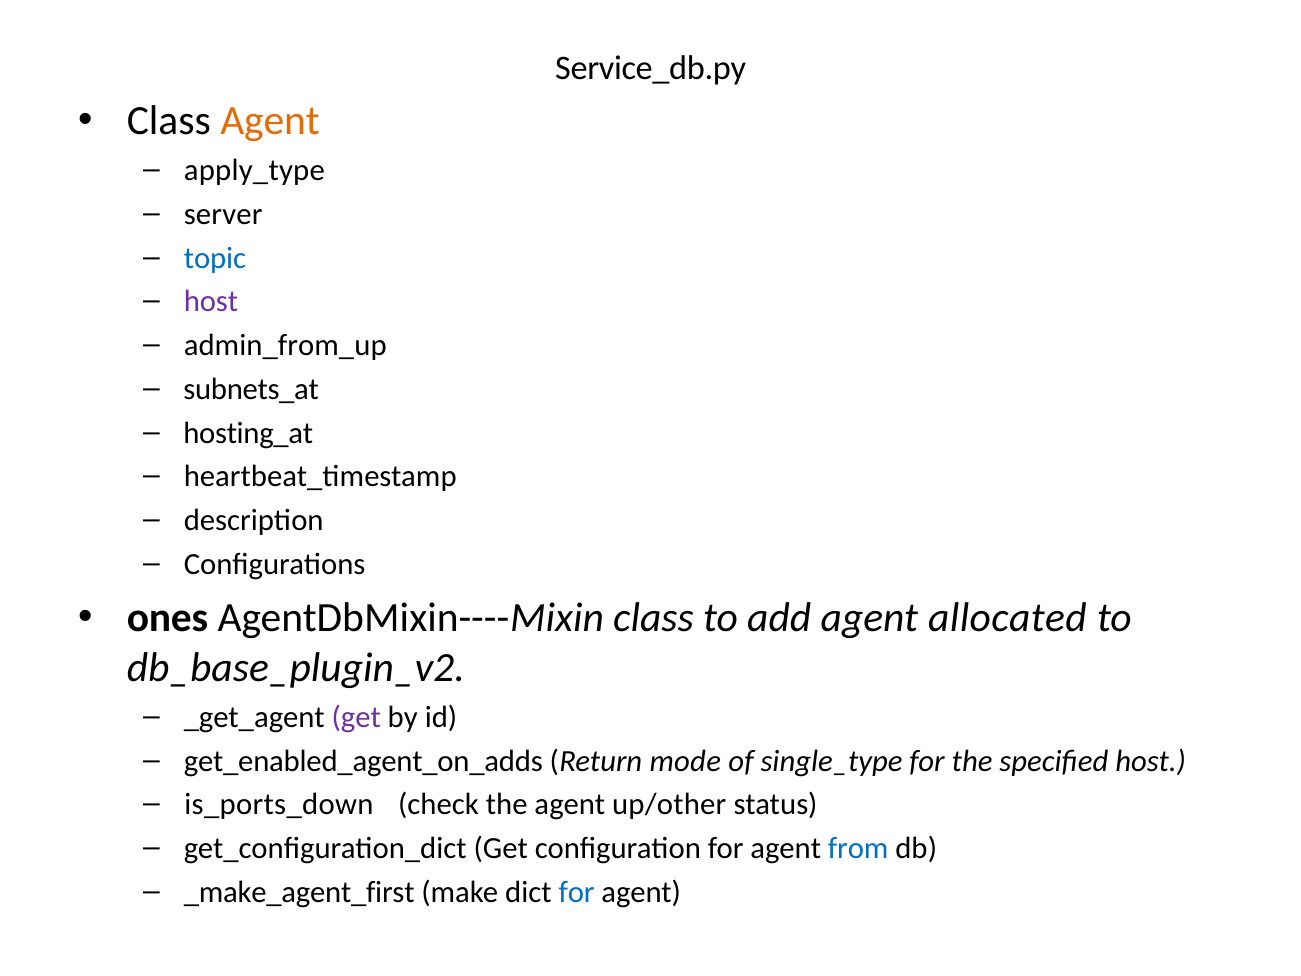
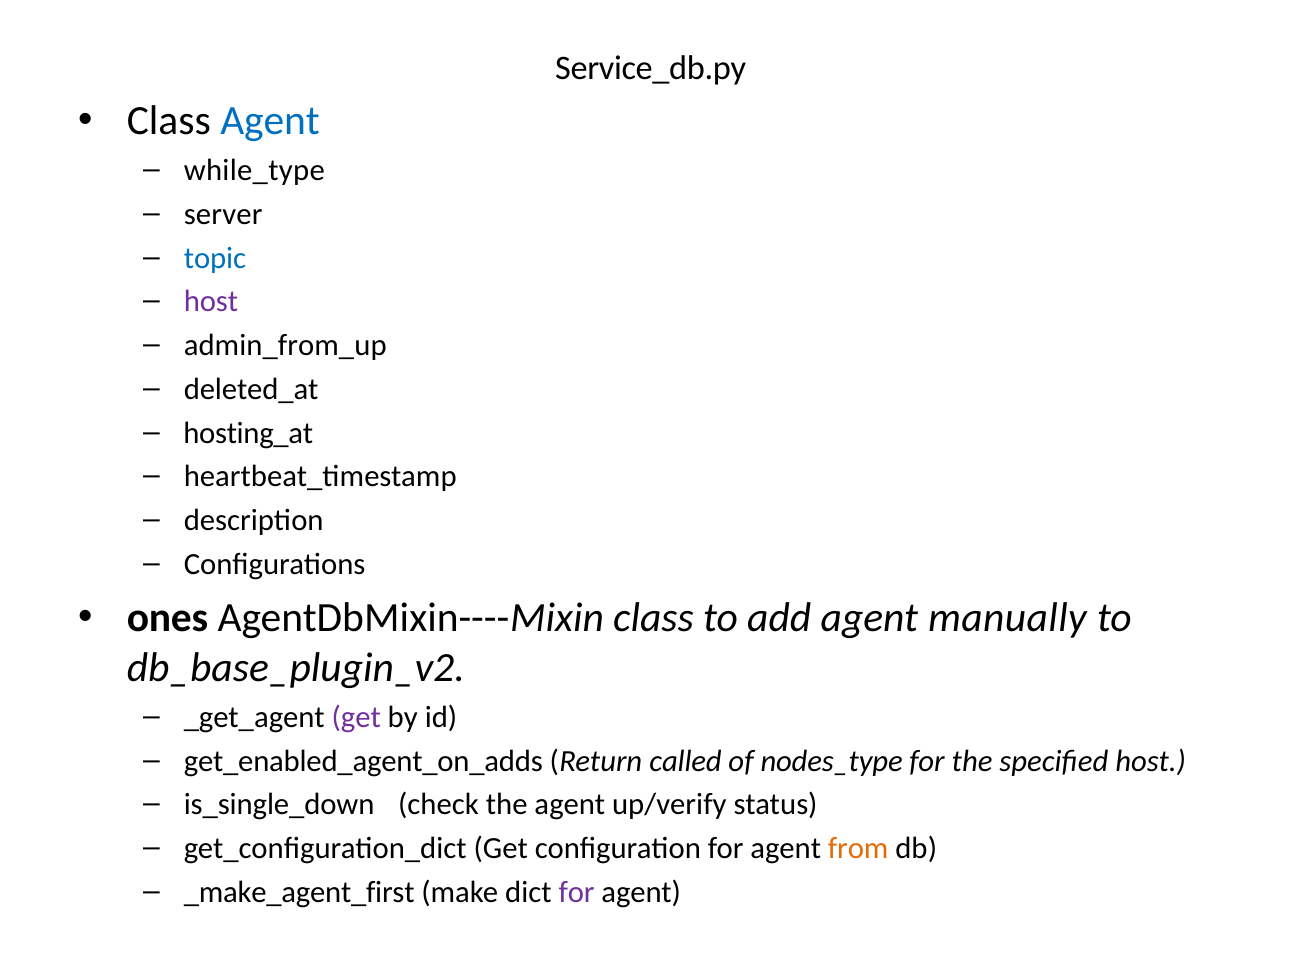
Agent at (270, 121) colour: orange -> blue
apply_type: apply_type -> while_type
subnets_at: subnets_at -> deleted_at
allocated: allocated -> manually
mode: mode -> called
single_type: single_type -> nodes_type
is_ports_down: is_ports_down -> is_single_down
up/other: up/other -> up/verify
from colour: blue -> orange
for at (577, 892) colour: blue -> purple
